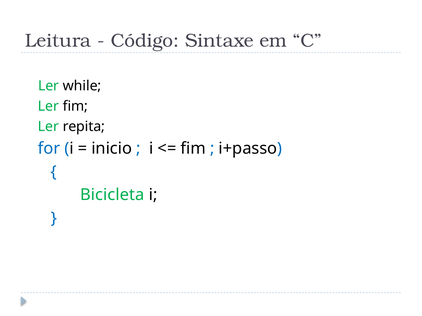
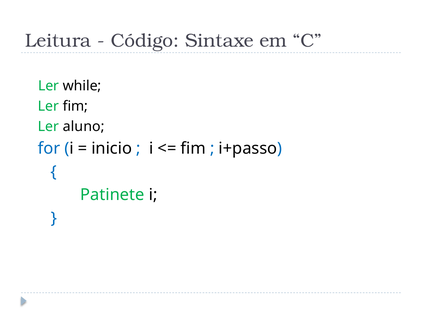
repita: repita -> aluno
Bicicleta: Bicicleta -> Patinete
